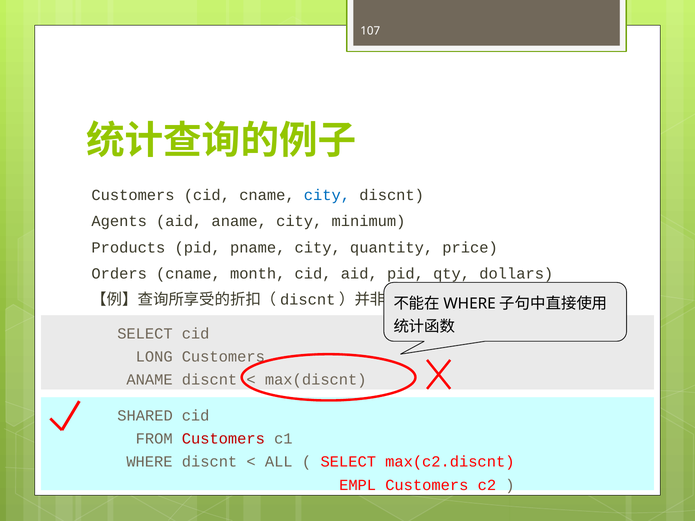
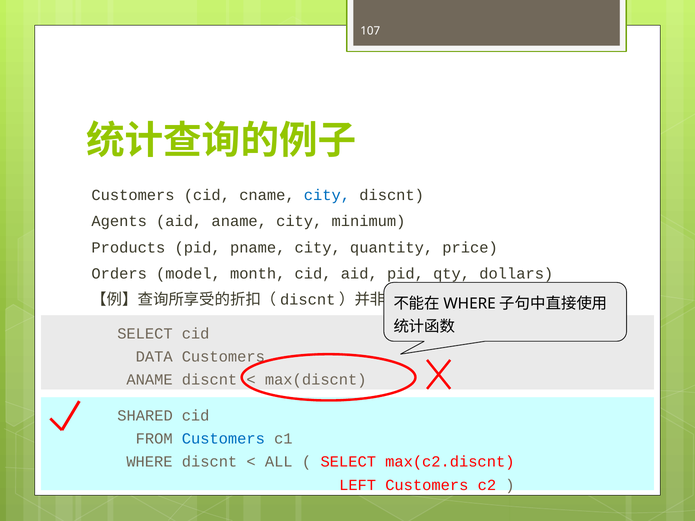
Orders cname: cname -> model
LONG: LONG -> DATA
Customers at (223, 439) colour: red -> blue
EMPL: EMPL -> LEFT
